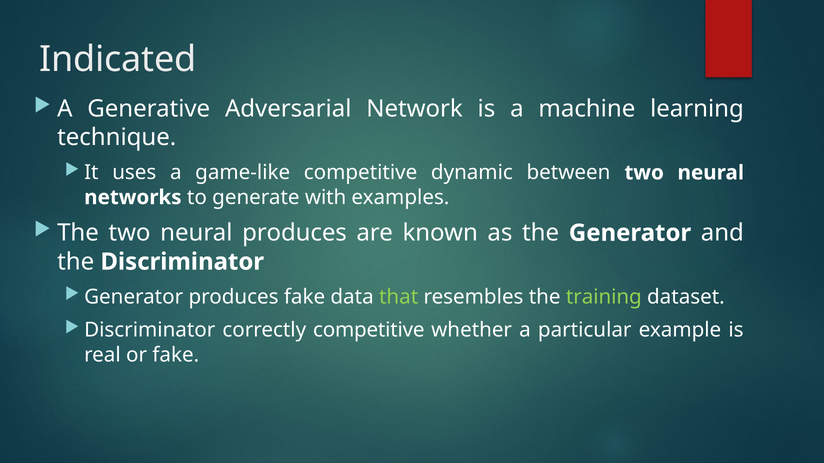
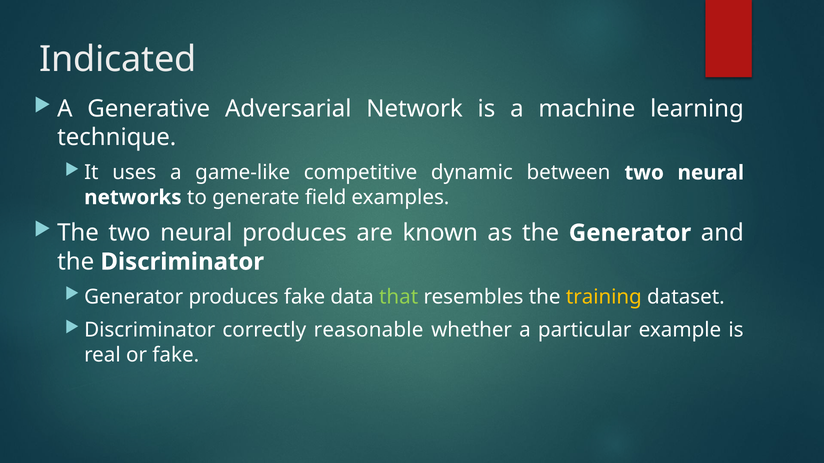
with: with -> field
training colour: light green -> yellow
correctly competitive: competitive -> reasonable
